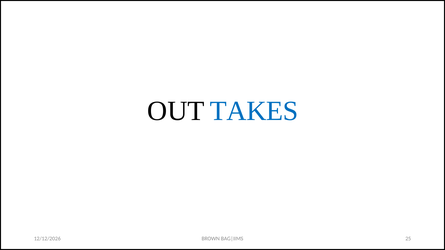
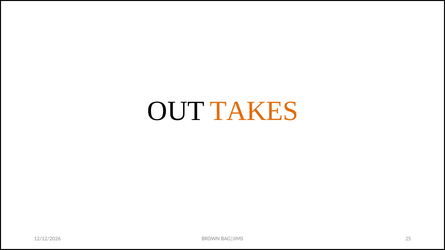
TAKES colour: blue -> orange
